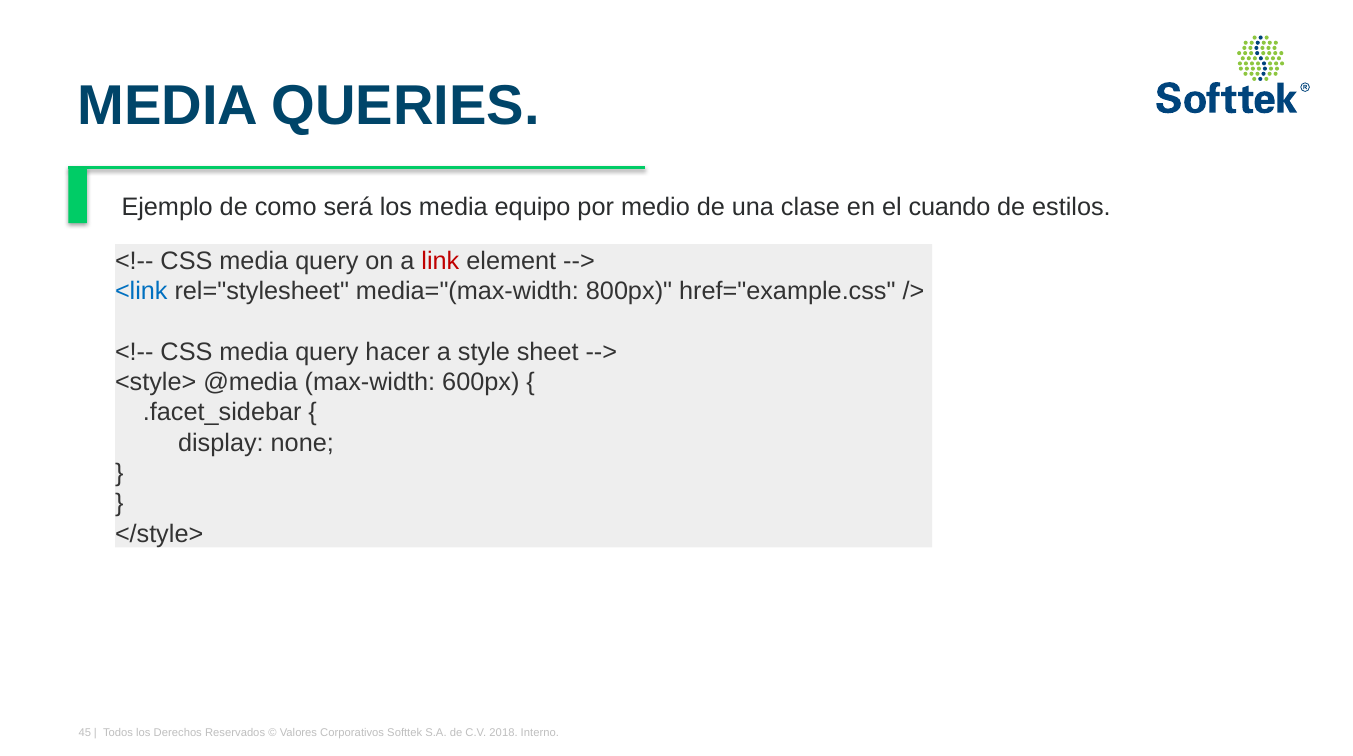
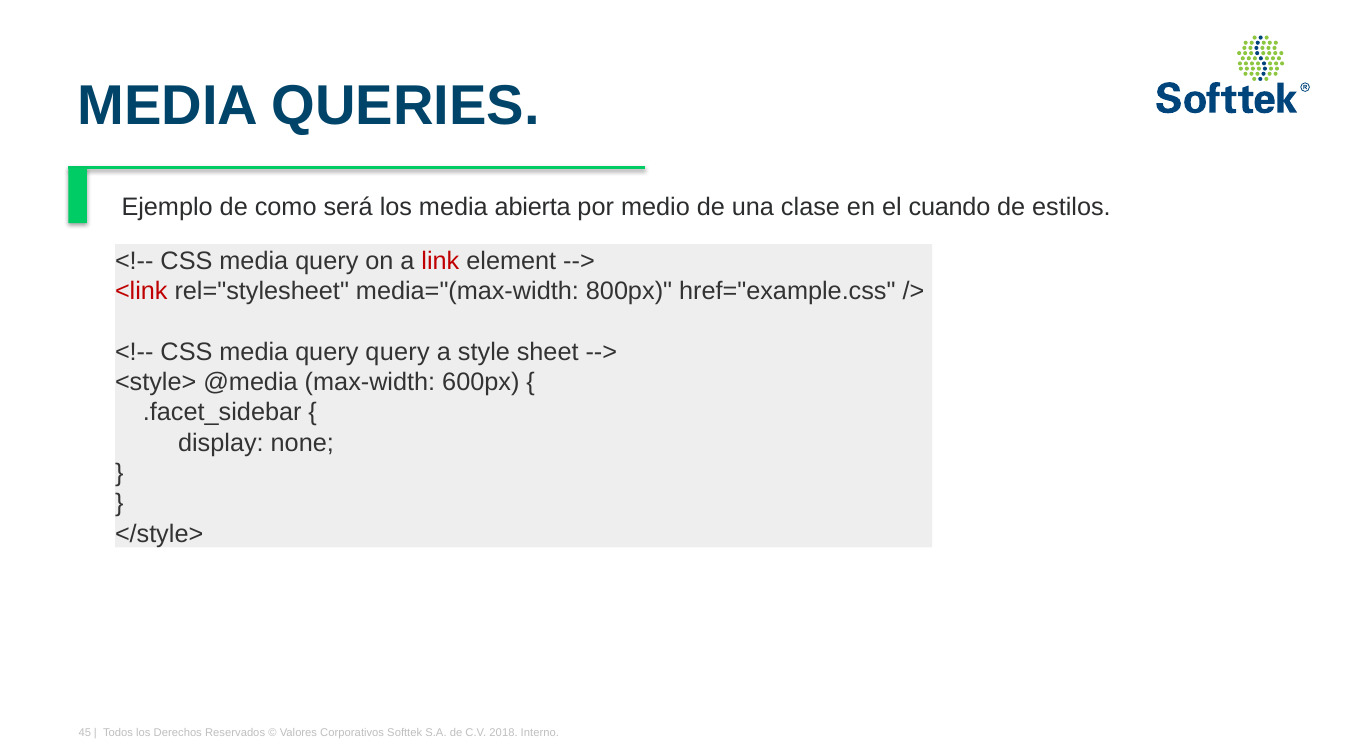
equipo: equipo -> abierta
<link colour: blue -> red
query hacer: hacer -> query
